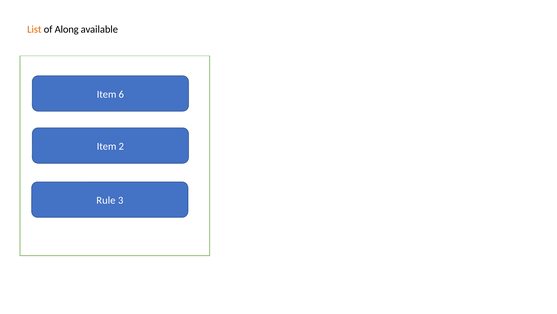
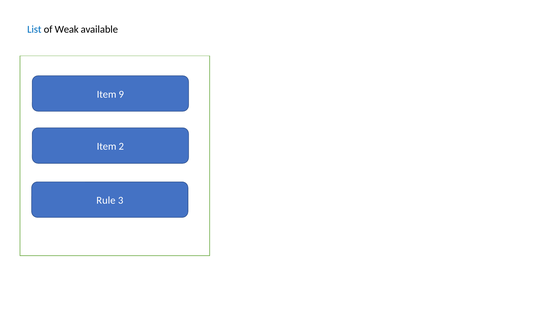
List colour: orange -> blue
Along: Along -> Weak
6: 6 -> 9
